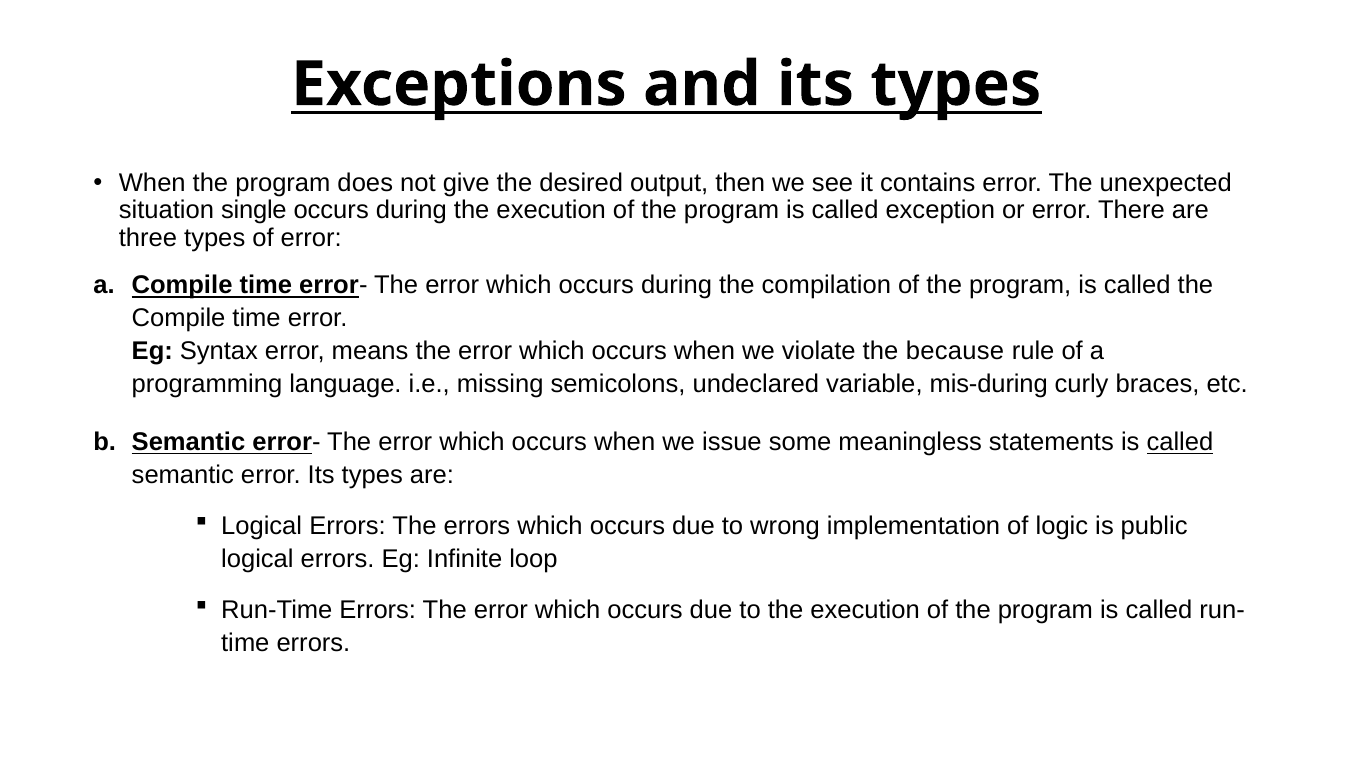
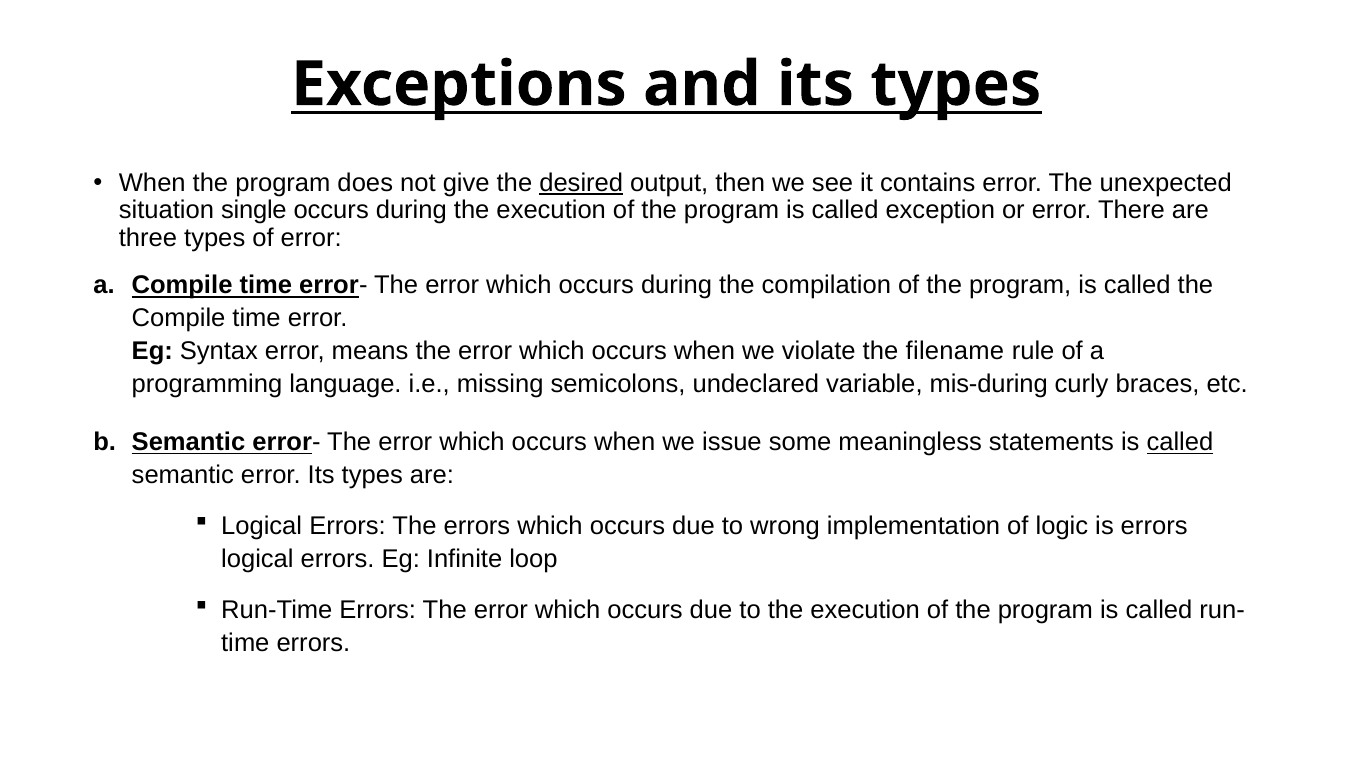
desired underline: none -> present
because: because -> filename
is public: public -> errors
